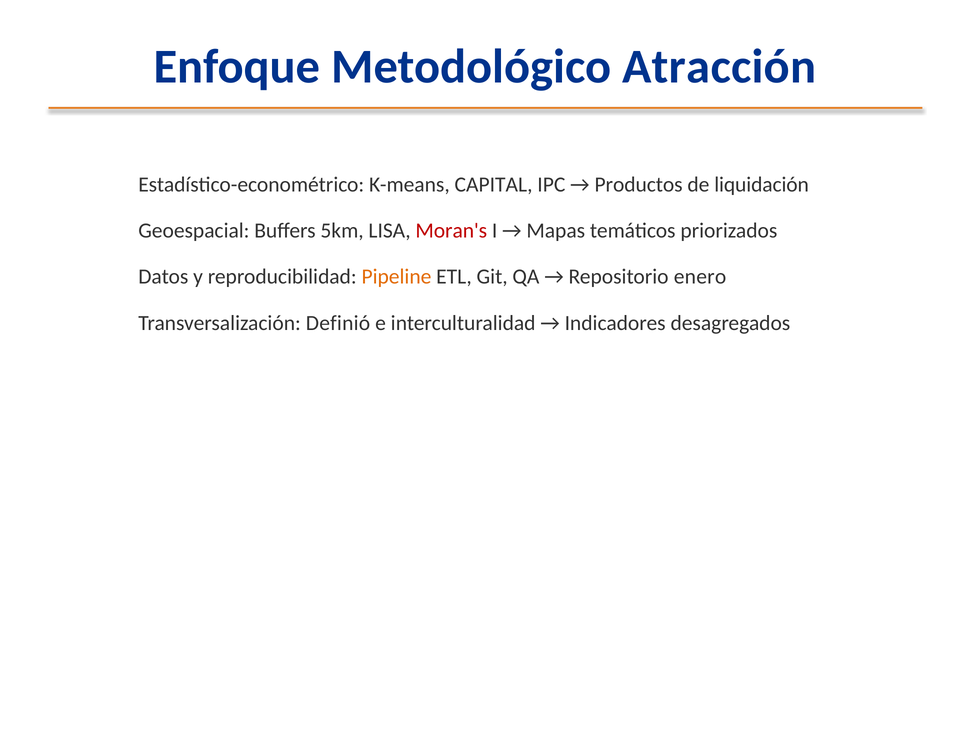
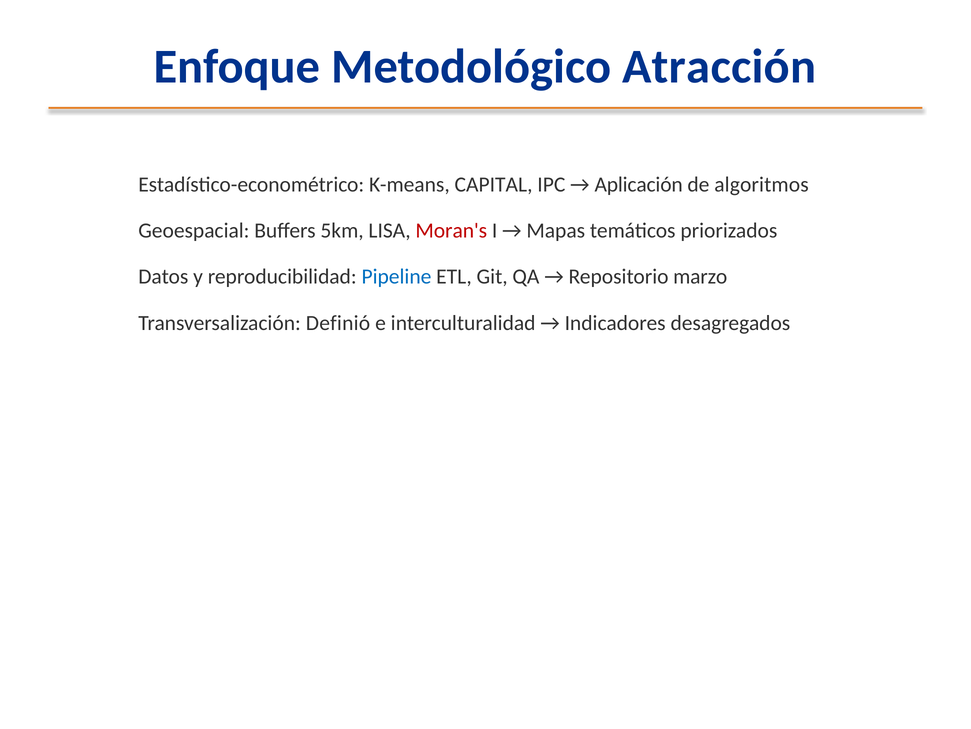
Productos: Productos -> Aplicación
liquidación: liquidación -> algoritmos
Pipeline colour: orange -> blue
enero: enero -> marzo
